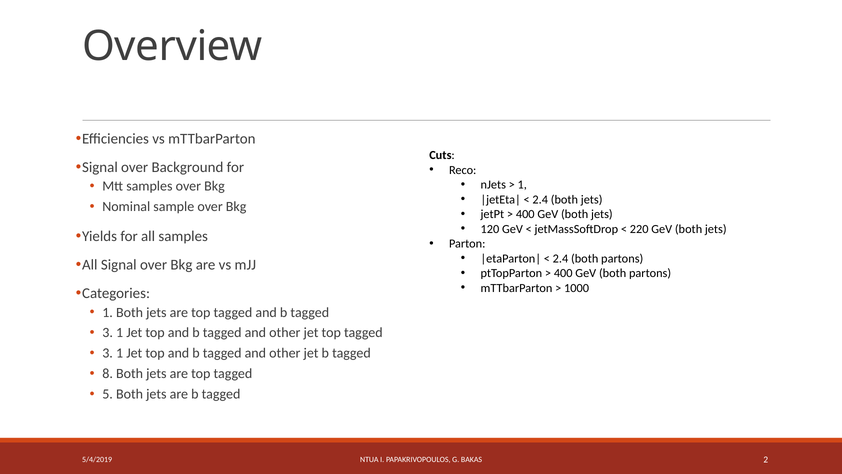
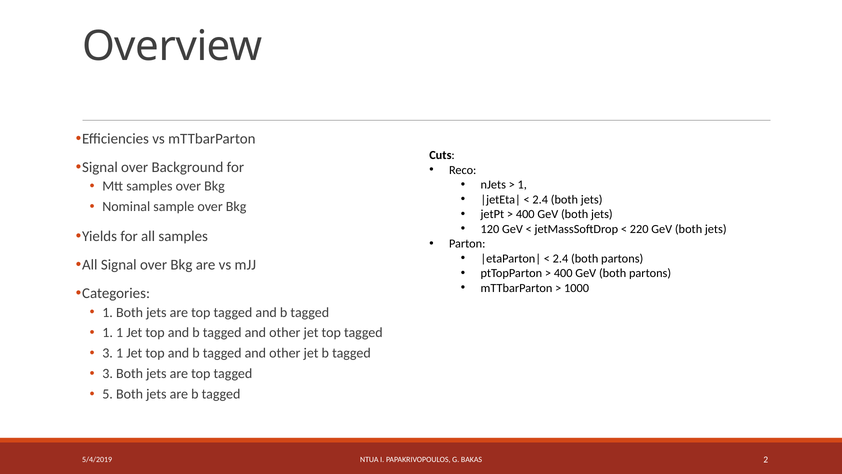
3 at (108, 333): 3 -> 1
8 at (108, 373): 8 -> 3
